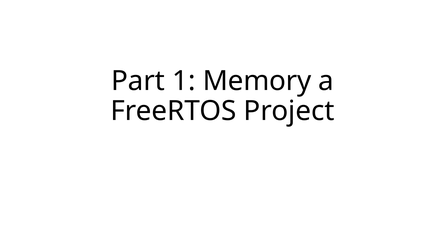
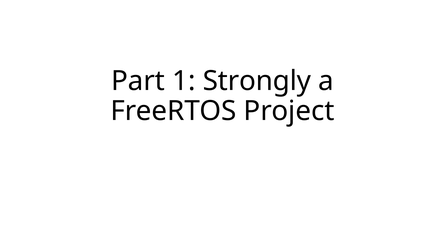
Memory: Memory -> Strongly
